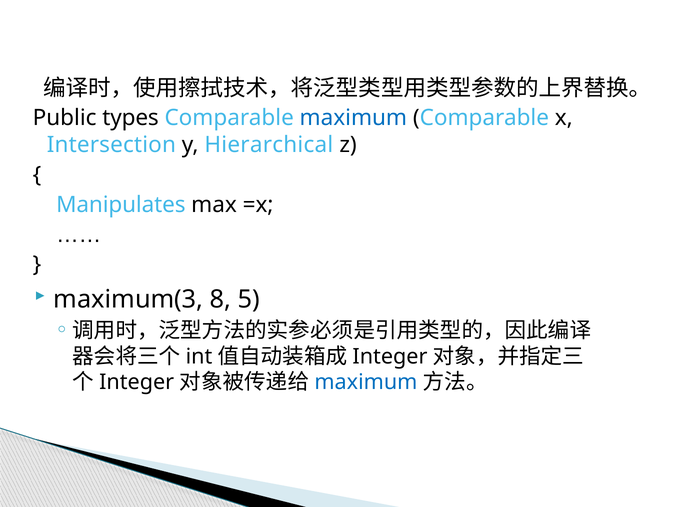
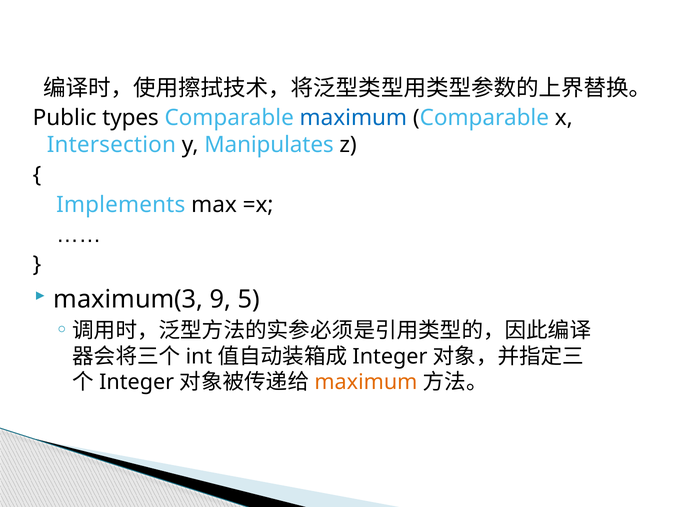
Hierarchical: Hierarchical -> Manipulates
Manipulates: Manipulates -> Implements
8: 8 -> 9
maximum at (366, 382) colour: blue -> orange
